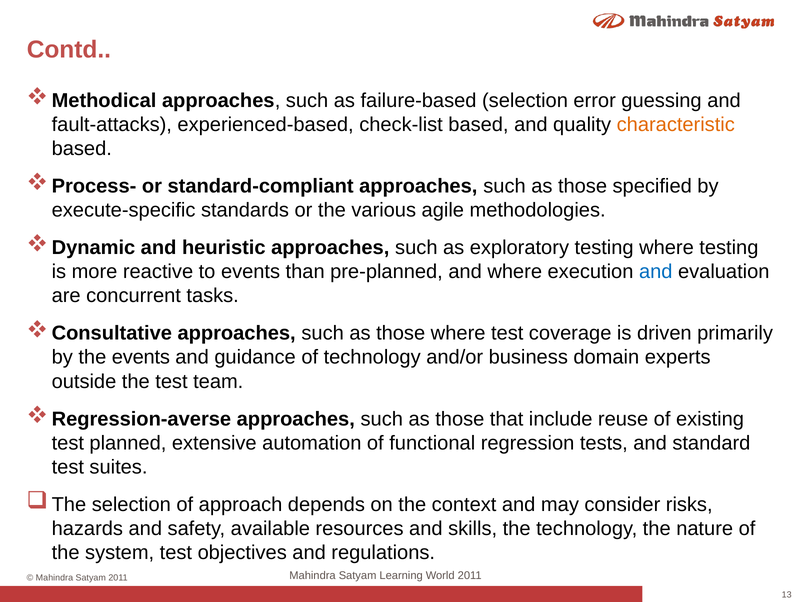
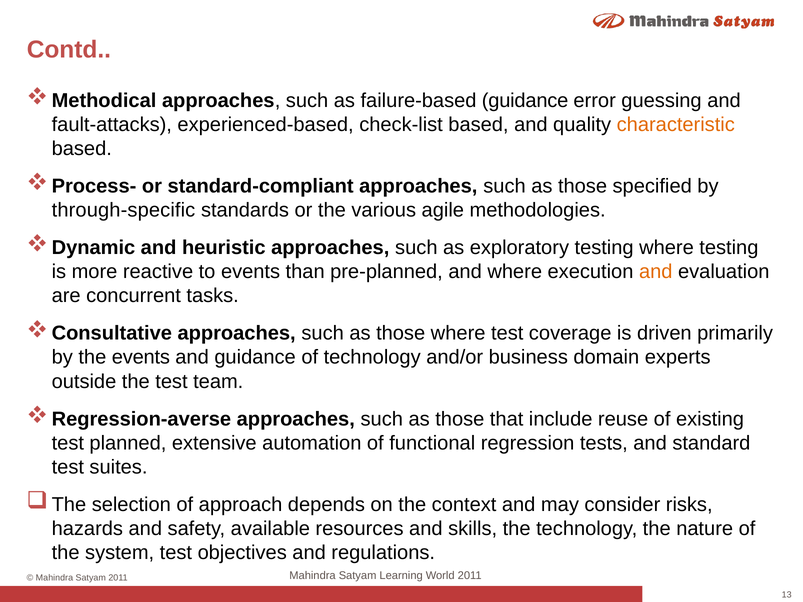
failure-based selection: selection -> guidance
execute-specific: execute-specific -> through-specific
and at (656, 272) colour: blue -> orange
